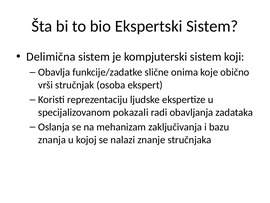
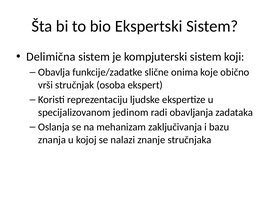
pokazali: pokazali -> jedinom
